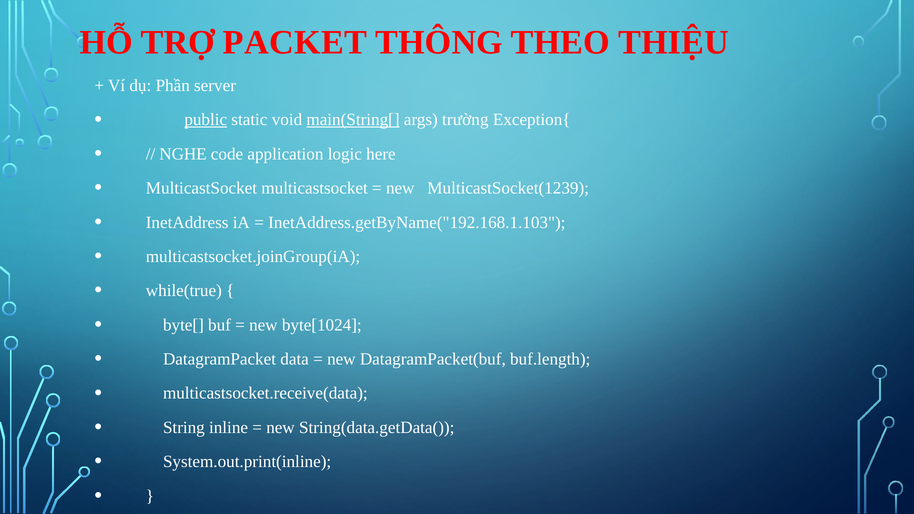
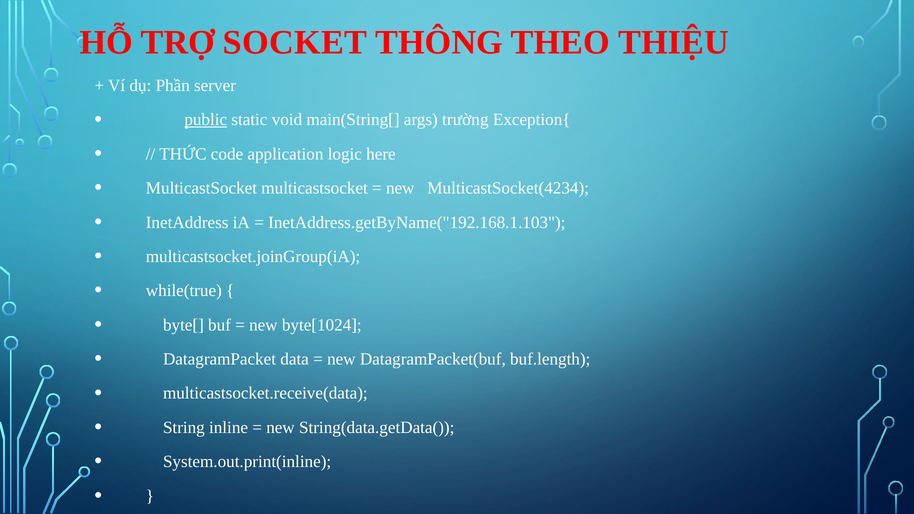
PACKET: PACKET -> SOCKET
main(String[ underline: present -> none
NGHE: NGHE -> THỨC
MulticastSocket(1239: MulticastSocket(1239 -> MulticastSocket(4234
